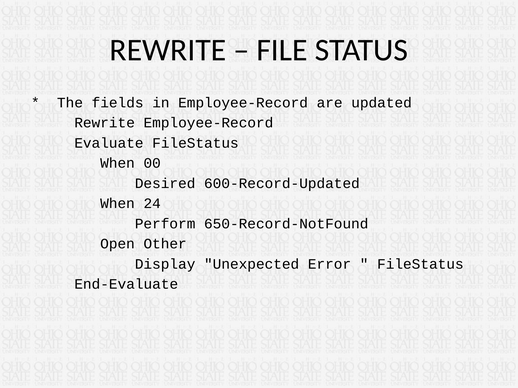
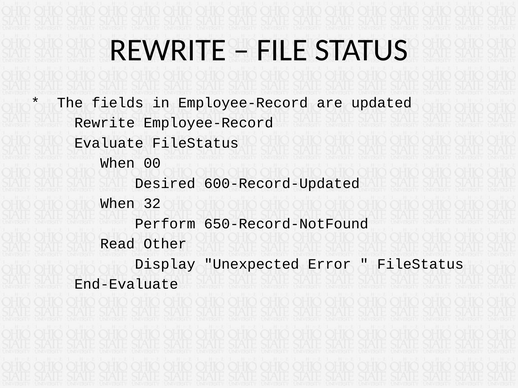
24: 24 -> 32
Open: Open -> Read
